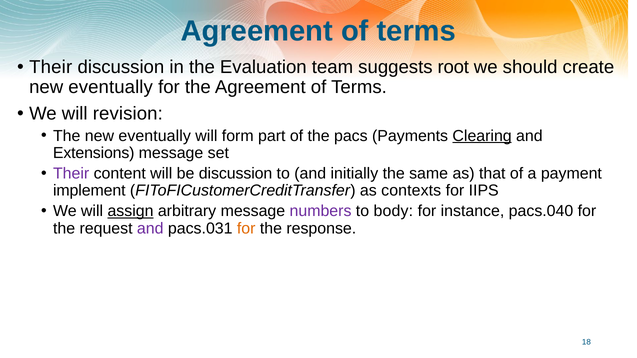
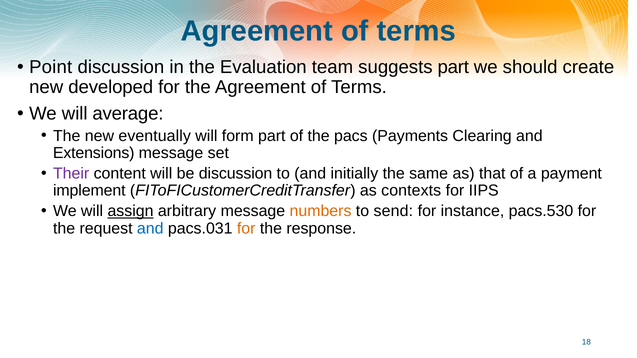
Their at (51, 67): Their -> Point
suggests root: root -> part
eventually at (111, 87): eventually -> developed
revision: revision -> average
Clearing underline: present -> none
numbers colour: purple -> orange
body: body -> send
pacs.040: pacs.040 -> pacs.530
and at (150, 229) colour: purple -> blue
